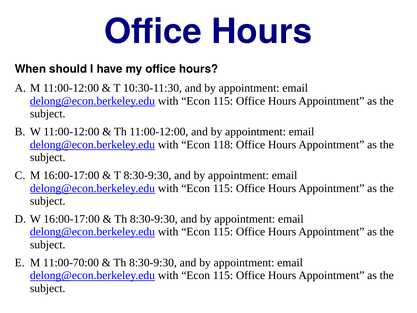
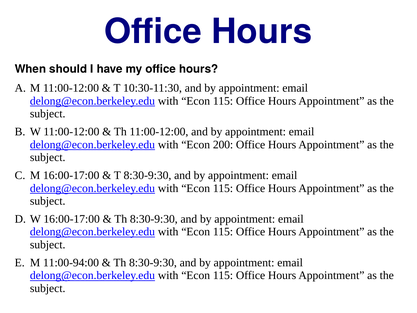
118: 118 -> 200
11:00-70:00: 11:00-70:00 -> 11:00-94:00
